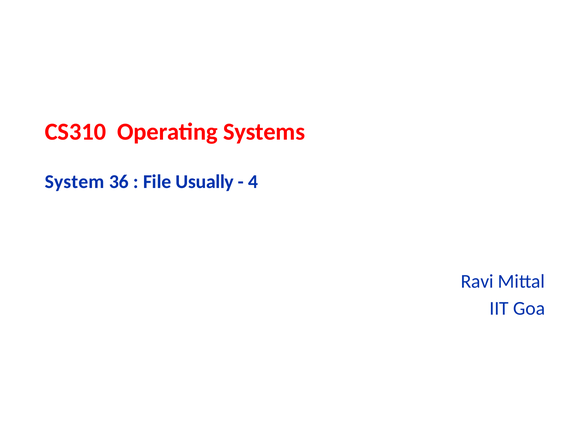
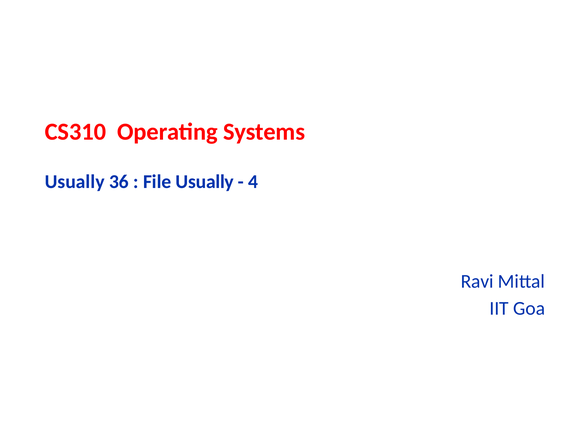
System at (75, 182): System -> Usually
